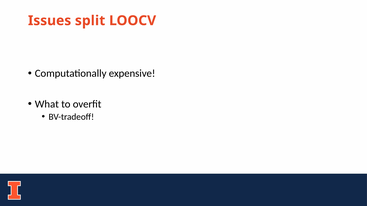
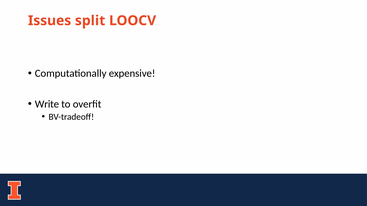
What: What -> Write
